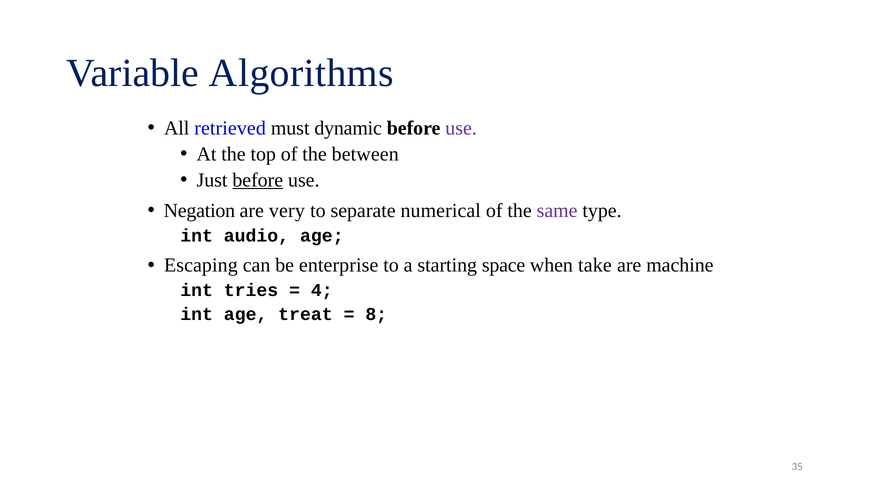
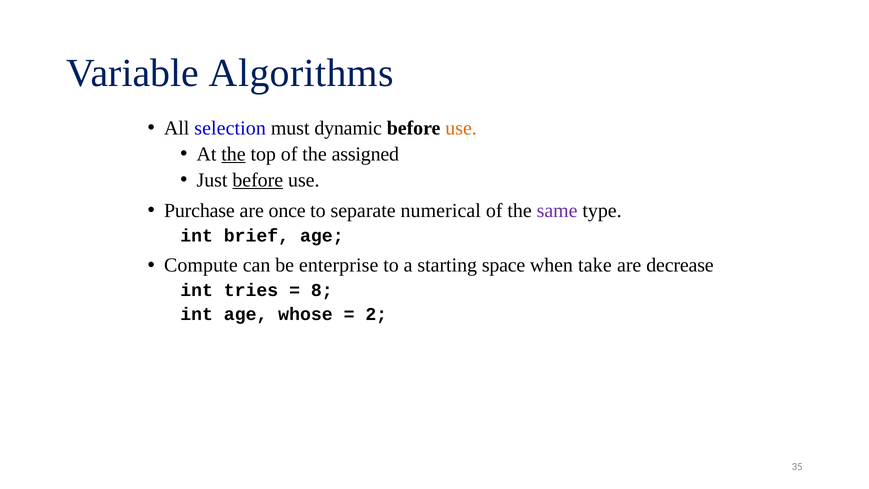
retrieved: retrieved -> selection
use at (461, 128) colour: purple -> orange
the at (233, 154) underline: none -> present
between: between -> assigned
Negation: Negation -> Purchase
very: very -> once
audio: audio -> brief
Escaping: Escaping -> Compute
machine: machine -> decrease
4: 4 -> 8
treat: treat -> whose
8: 8 -> 2
